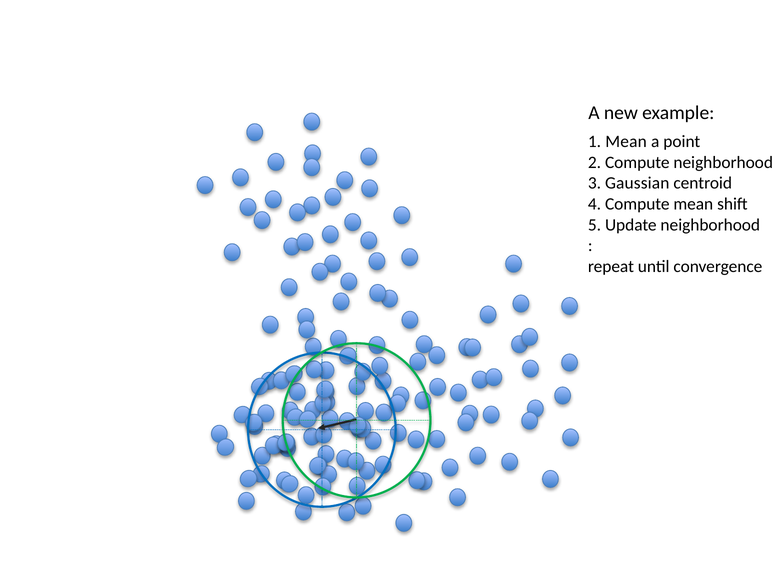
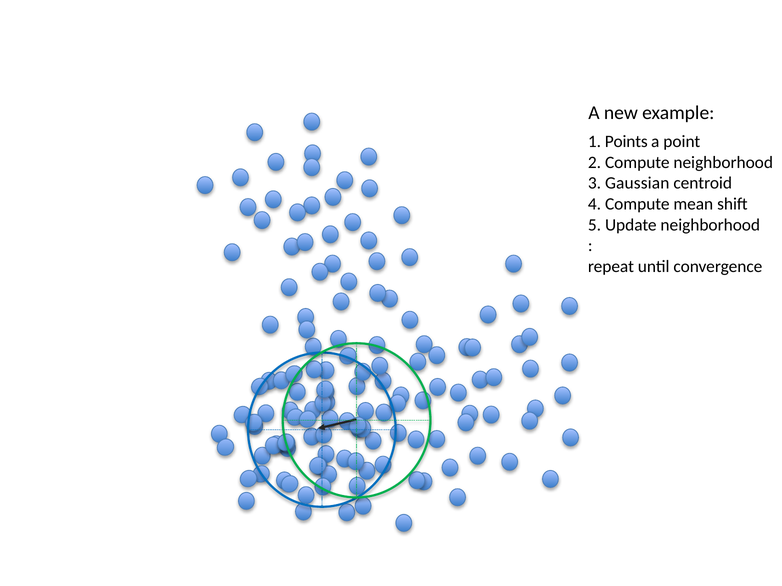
1 Mean: Mean -> Points
